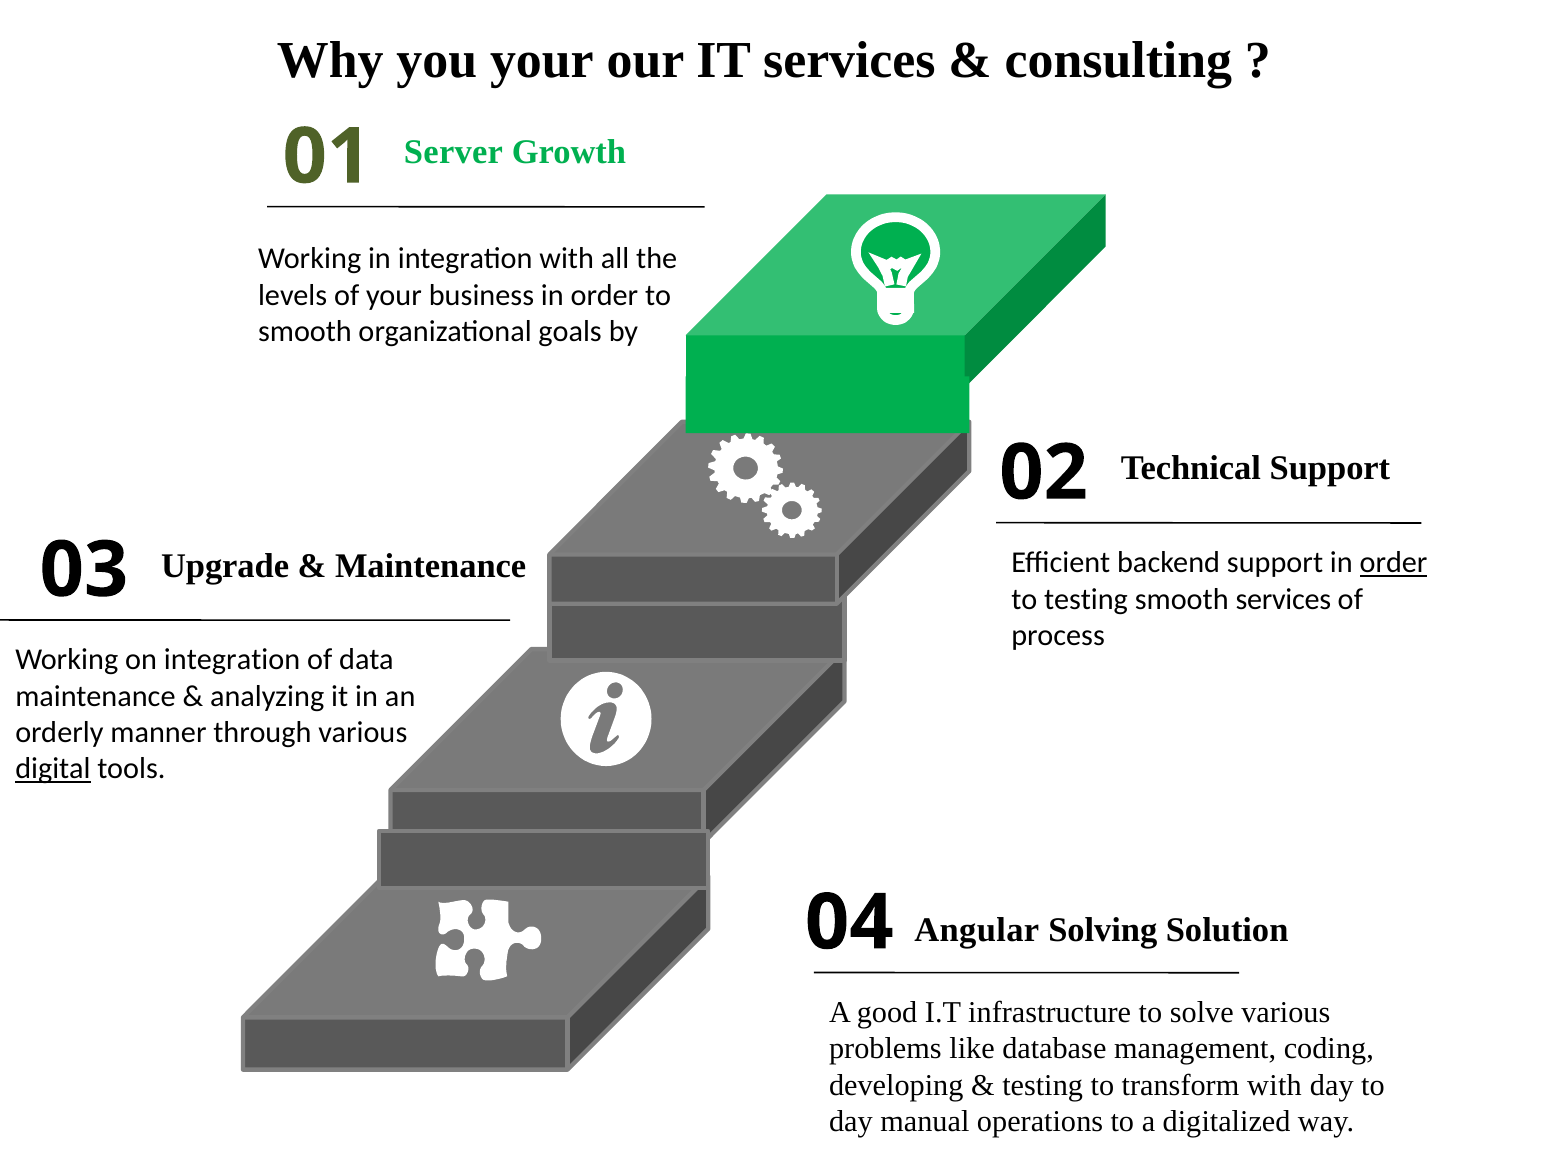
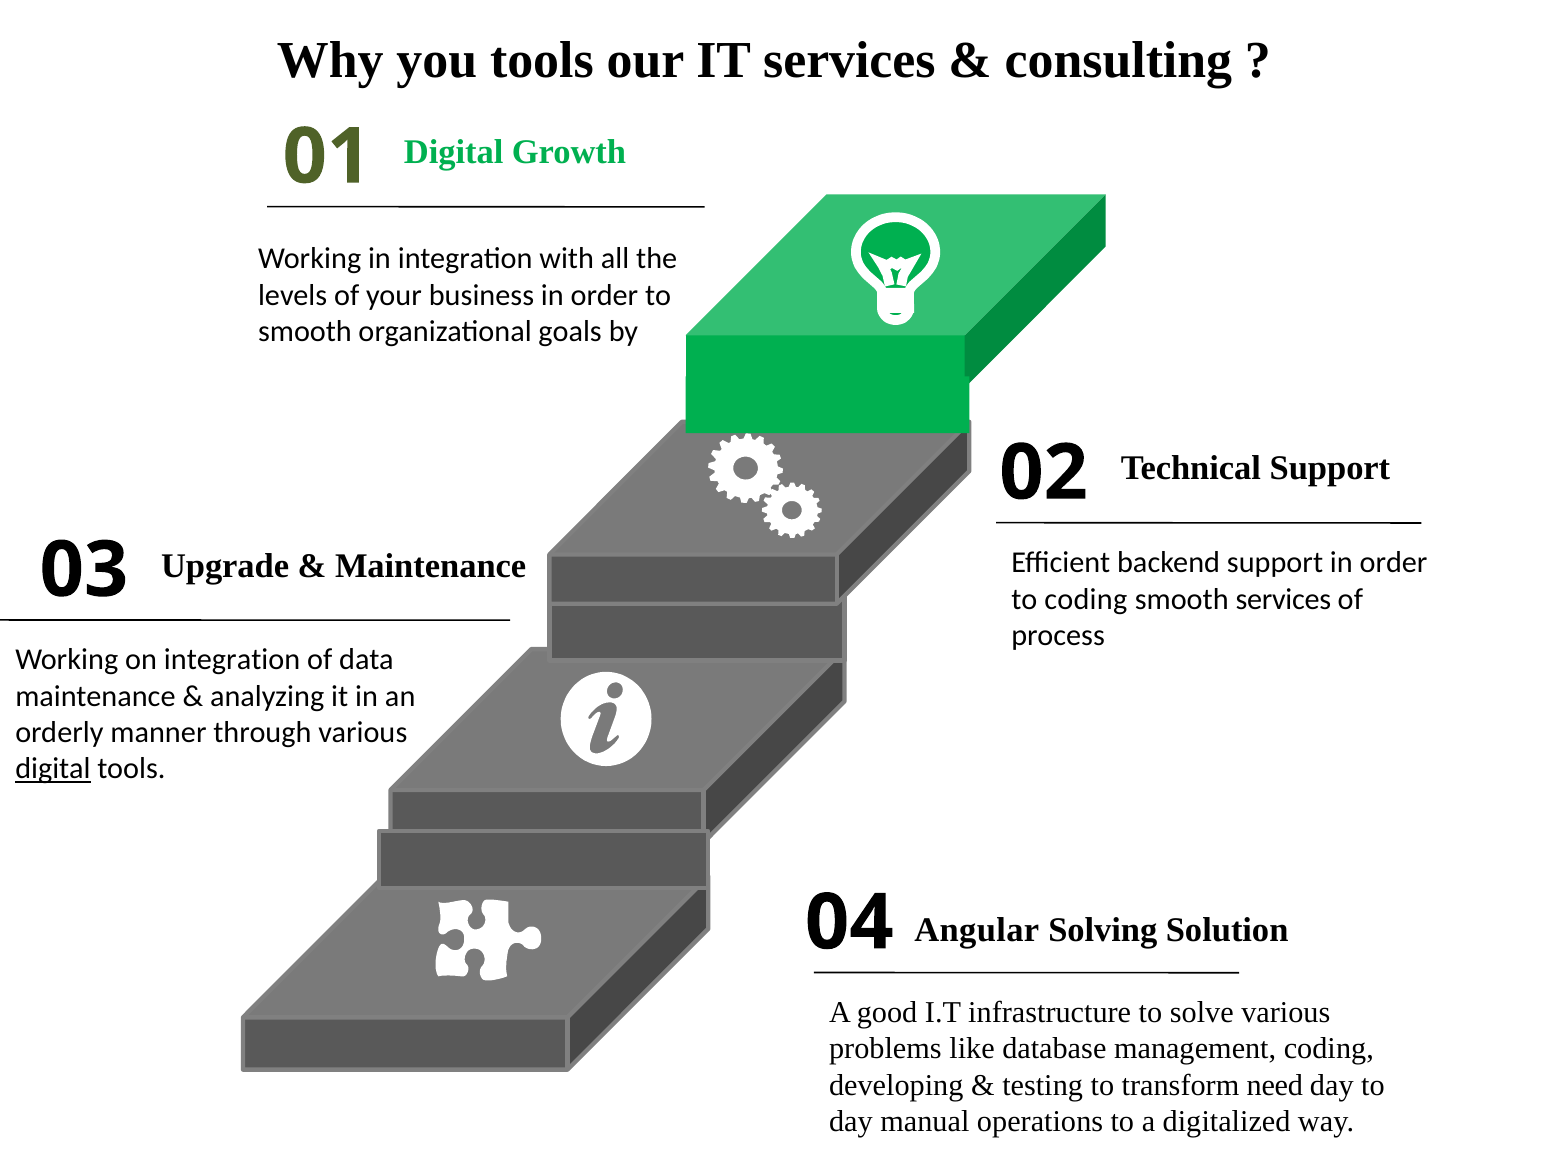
you your: your -> tools
Server at (454, 152): Server -> Digital
order at (1394, 562) underline: present -> none
to testing: testing -> coding
transform with: with -> need
